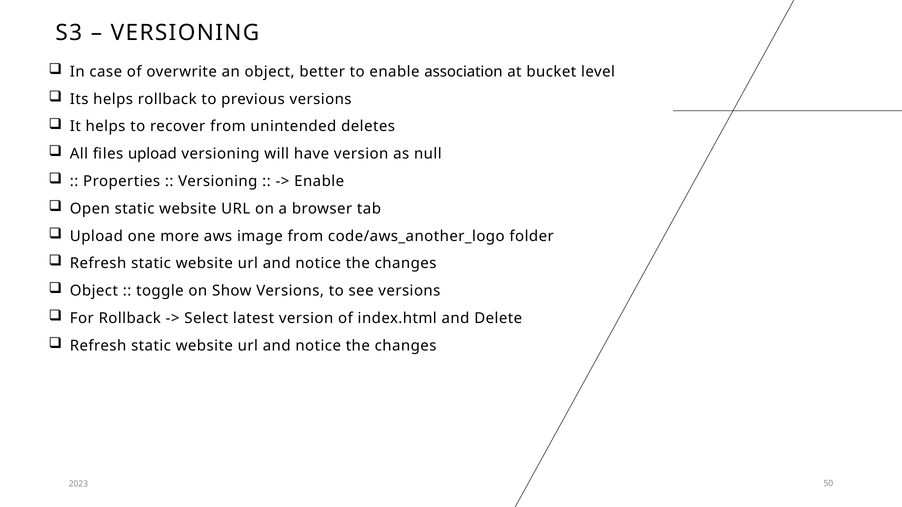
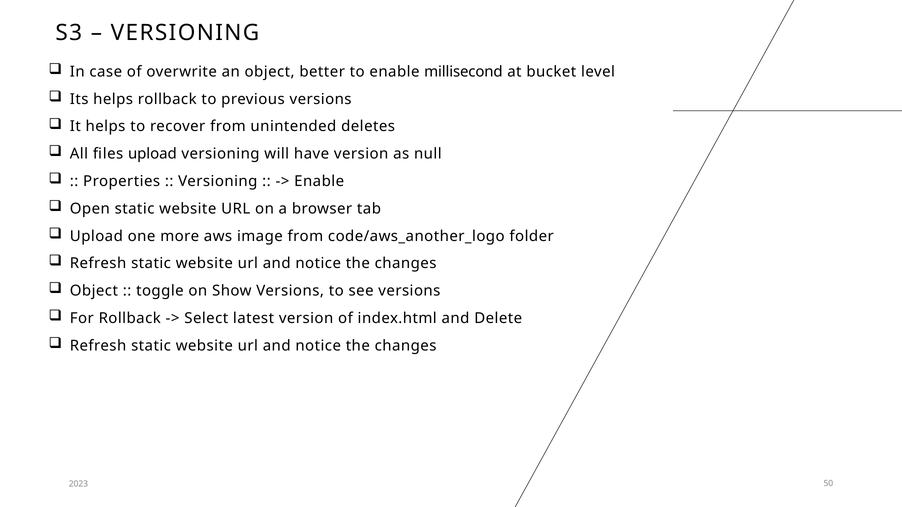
association: association -> millisecond
